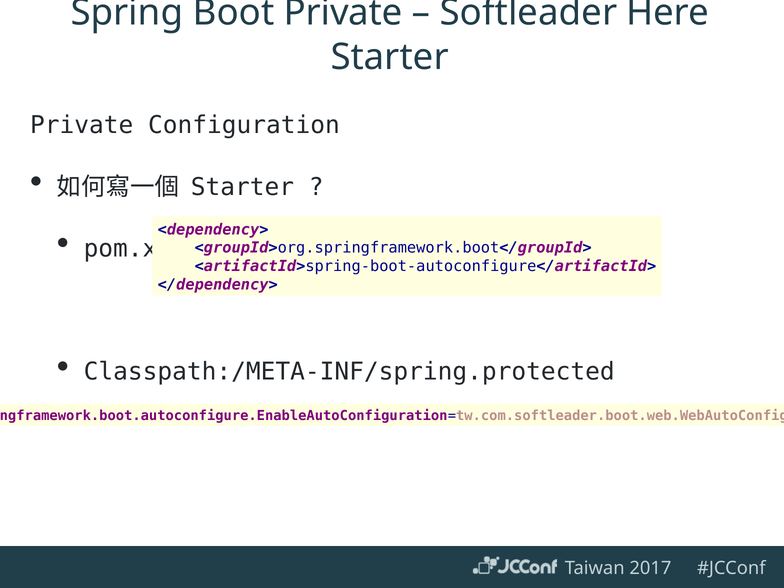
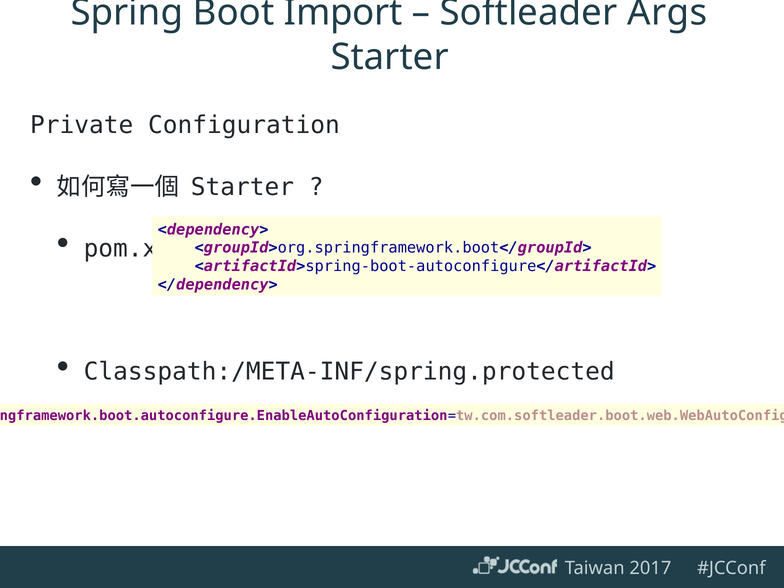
Boot Private: Private -> Import
Here: Here -> Args
